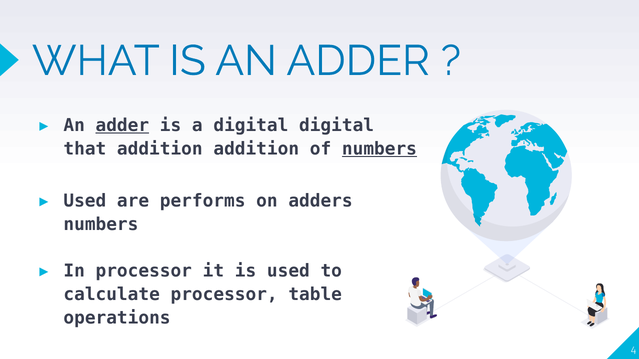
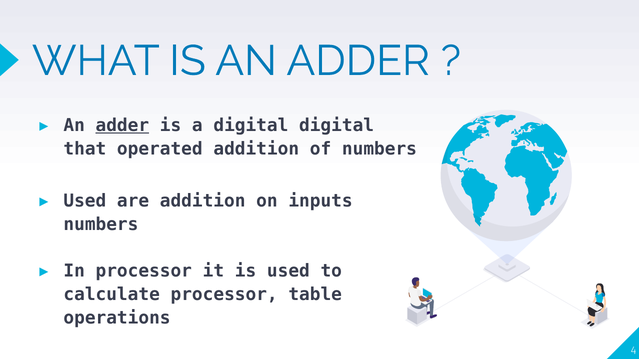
that addition: addition -> operated
numbers at (379, 149) underline: present -> none
are performs: performs -> addition
adders: adders -> inputs
